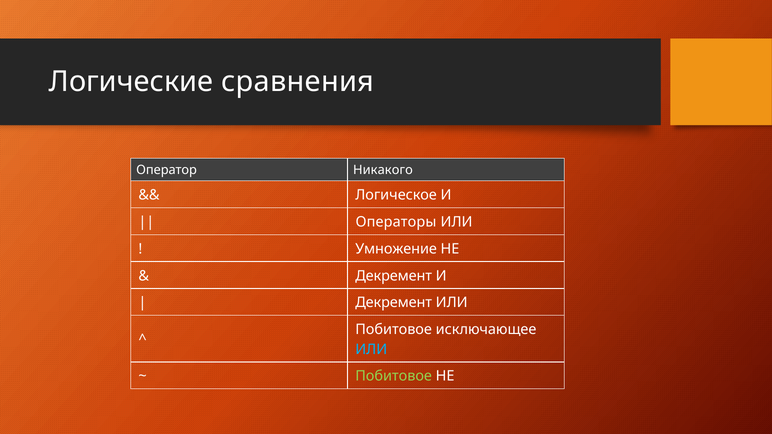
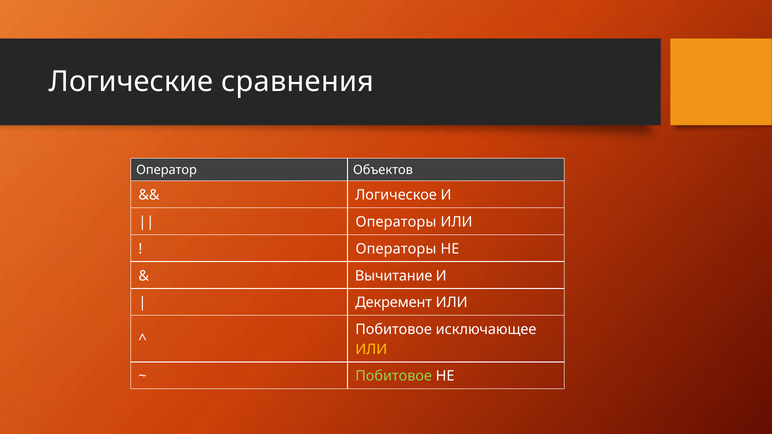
Никакого: Никакого -> Объектов
Умножение at (396, 249): Умножение -> Операторы
Декремент at (394, 276): Декремент -> Вычитание
ИЛИ at (371, 349) colour: light blue -> yellow
